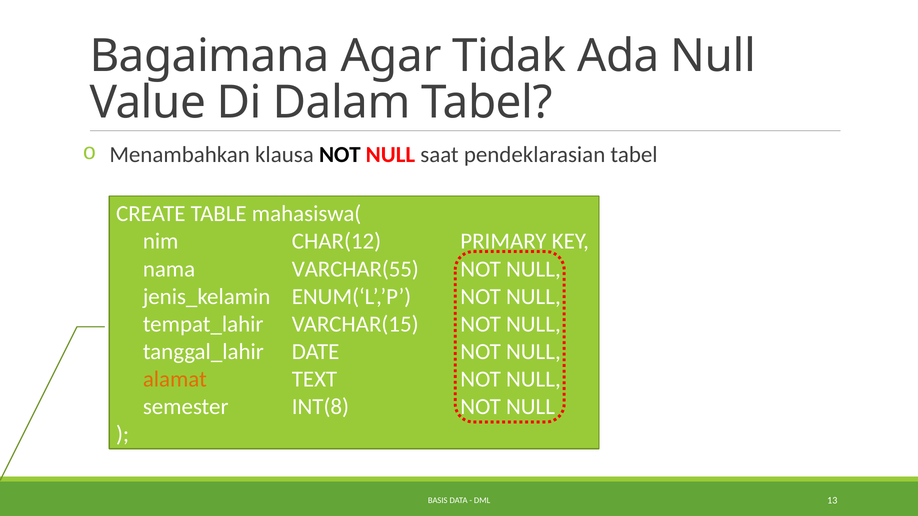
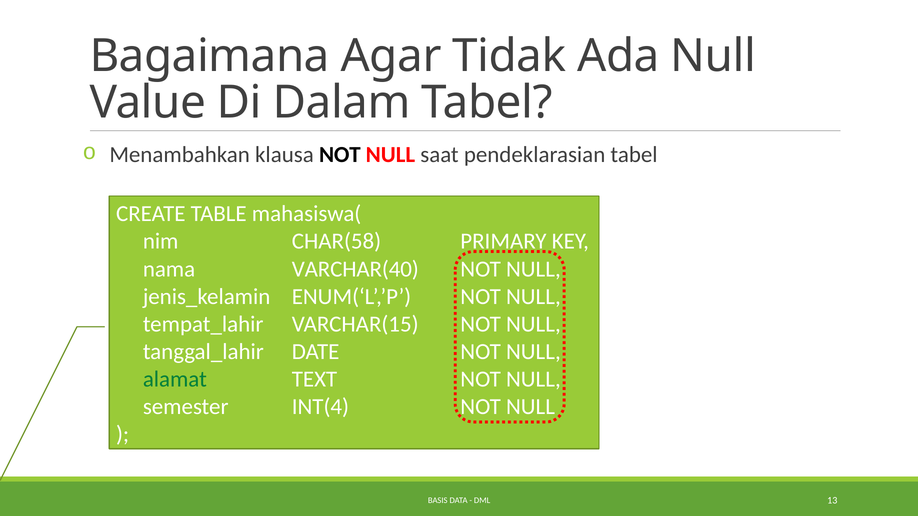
CHAR(12: CHAR(12 -> CHAR(58
VARCHAR(55: VARCHAR(55 -> VARCHAR(40
alamat colour: orange -> green
INT(8: INT(8 -> INT(4
